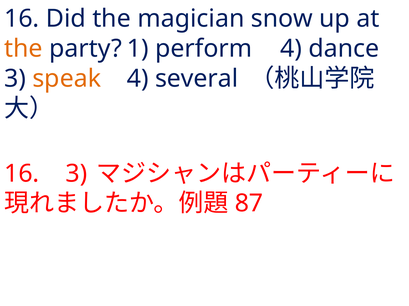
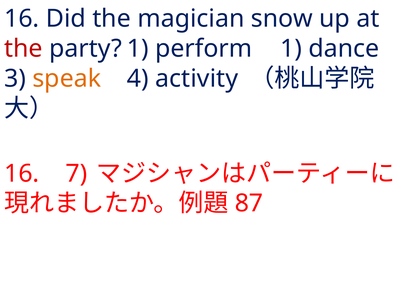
the at (23, 49) colour: orange -> red
perform 4: 4 -> 1
several: several -> activity
16 3: 3 -> 7
